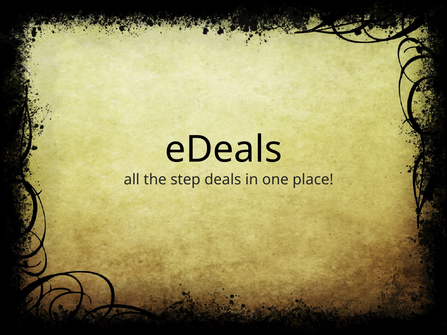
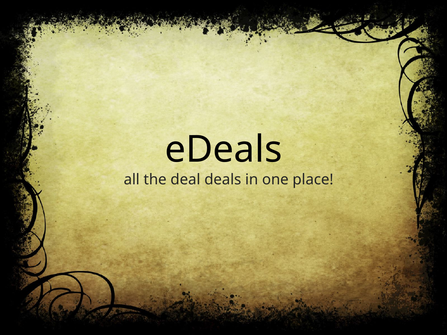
step: step -> deal
